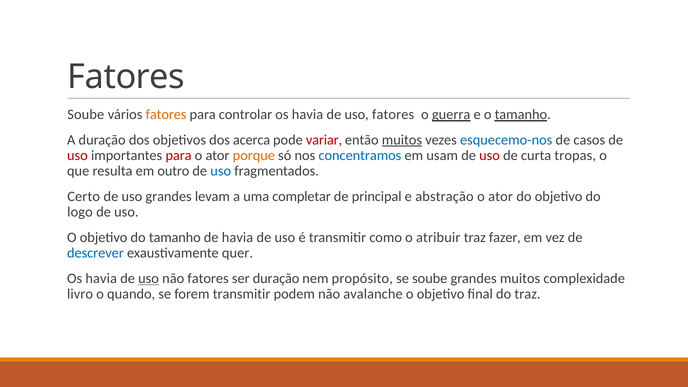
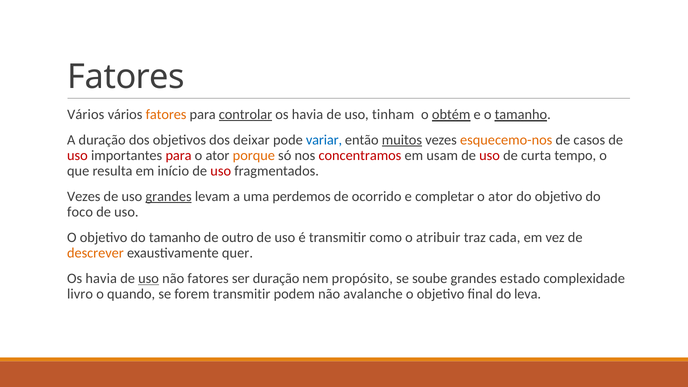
Soube at (86, 114): Soube -> Vários
controlar underline: none -> present
uso fatores: fatores -> tinham
guerra: guerra -> obtém
acerca: acerca -> deixar
variar colour: red -> blue
esquecemo-nos colour: blue -> orange
concentramos colour: blue -> red
tropas: tropas -> tempo
outro: outro -> início
uso at (221, 171) colour: blue -> red
Certo at (84, 196): Certo -> Vezes
grandes at (169, 196) underline: none -> present
completar: completar -> perdemos
principal: principal -> ocorrido
abstração: abstração -> completar
logo: logo -> foco
de havia: havia -> outro
fazer: fazer -> cada
descrever colour: blue -> orange
grandes muitos: muitos -> estado
do traz: traz -> leva
